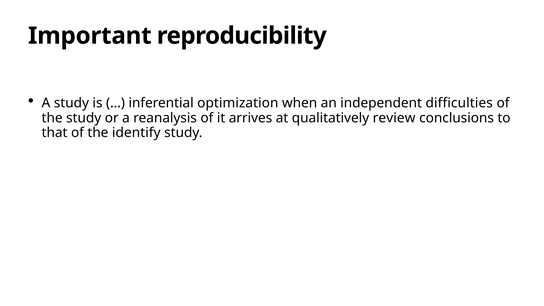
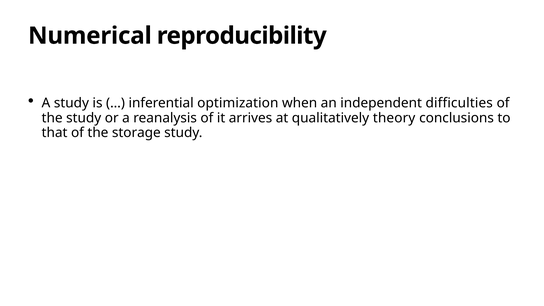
Important: Important -> Numerical
review: review -> theory
identify: identify -> storage
